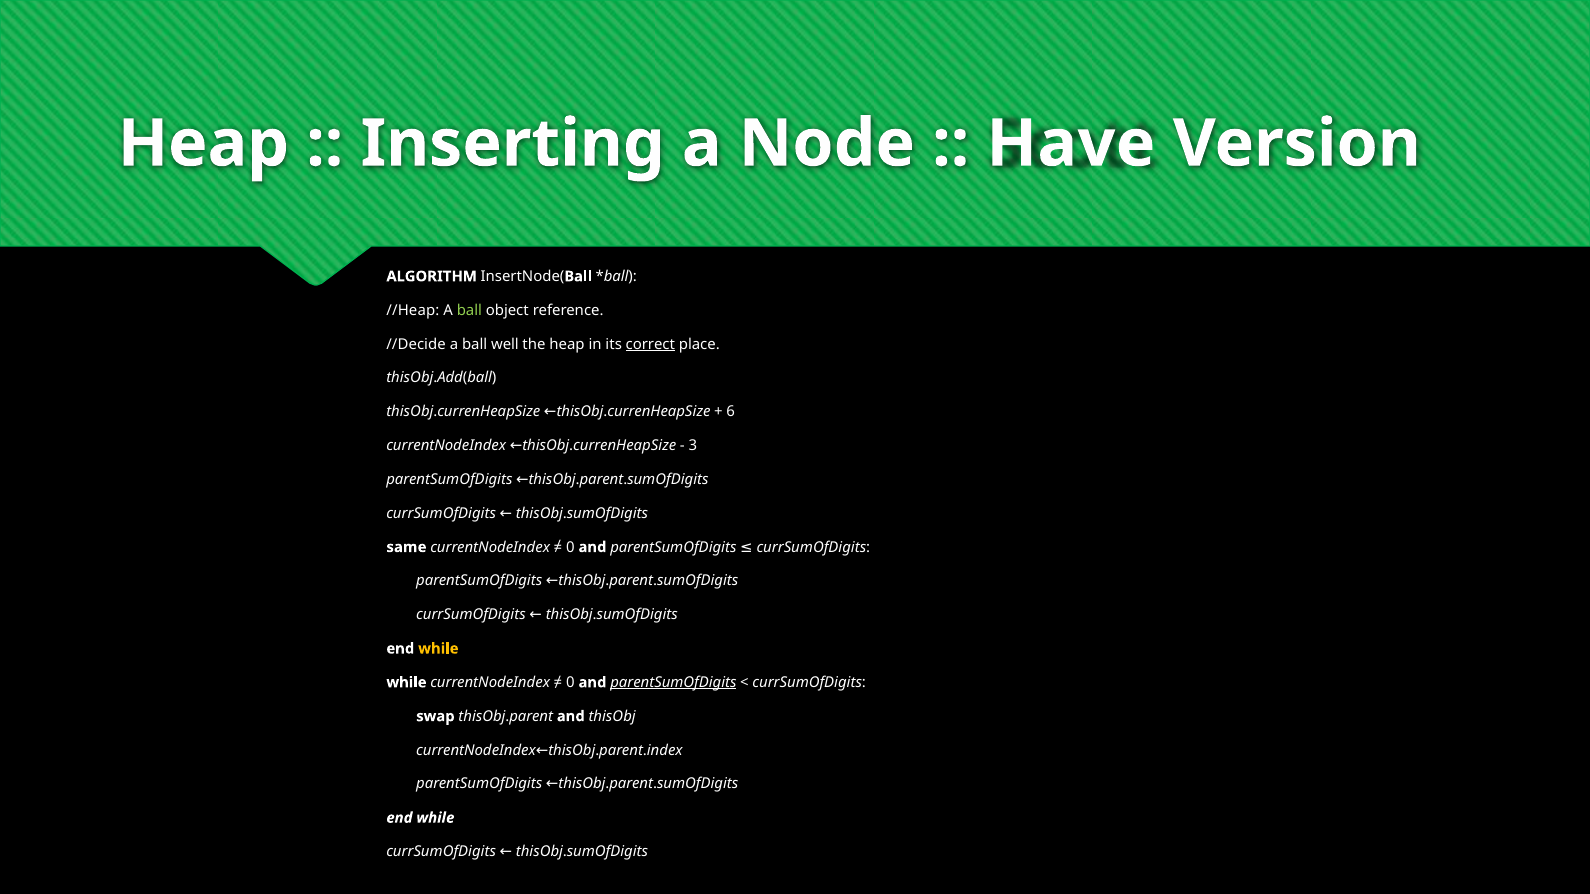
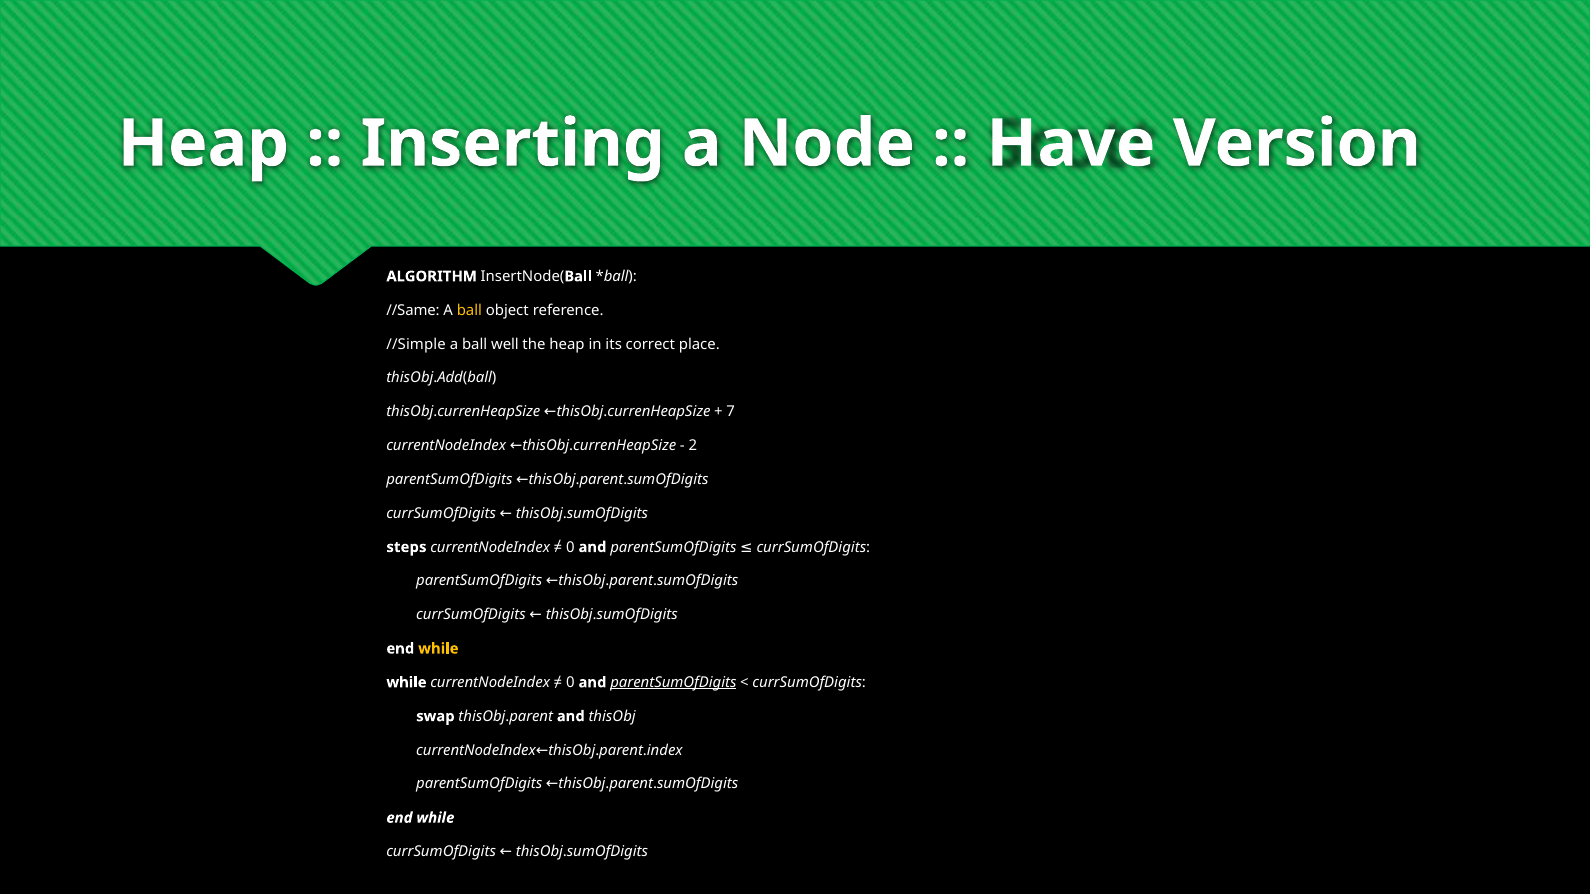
//Heap: //Heap -> //Same
ball at (469, 310) colour: light green -> yellow
//Decide: //Decide -> //Simple
correct underline: present -> none
6: 6 -> 7
3: 3 -> 2
same: same -> steps
